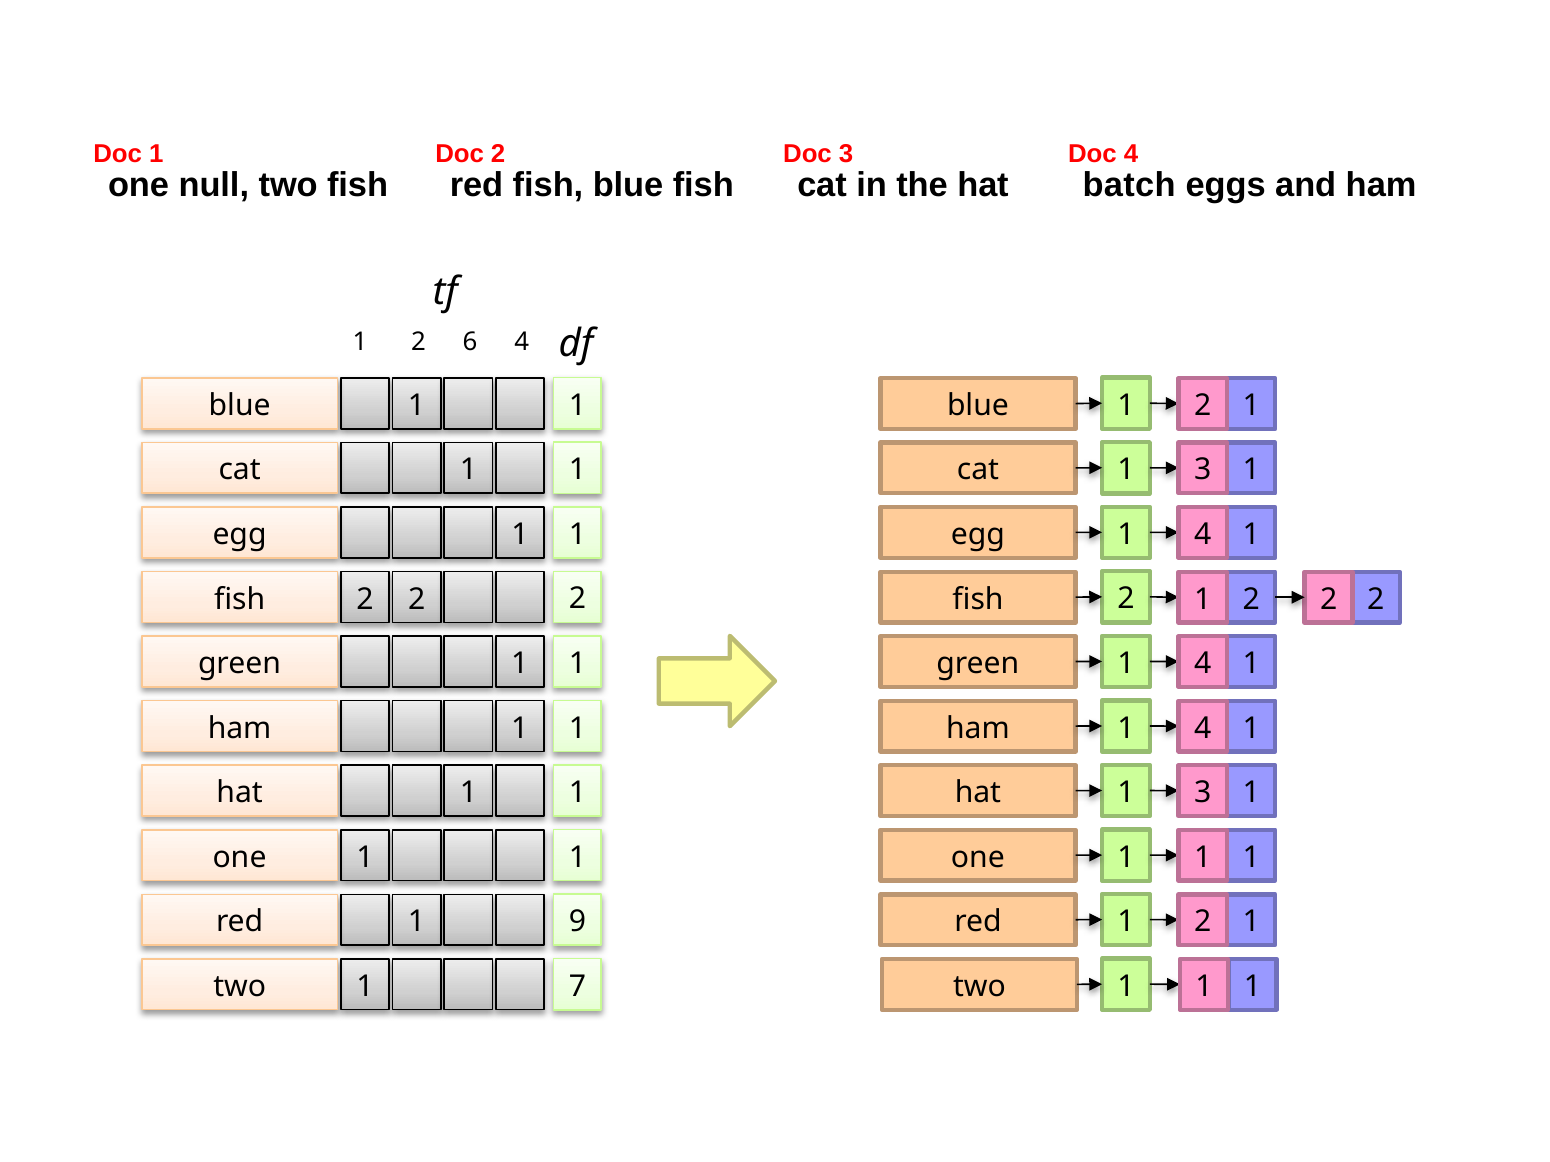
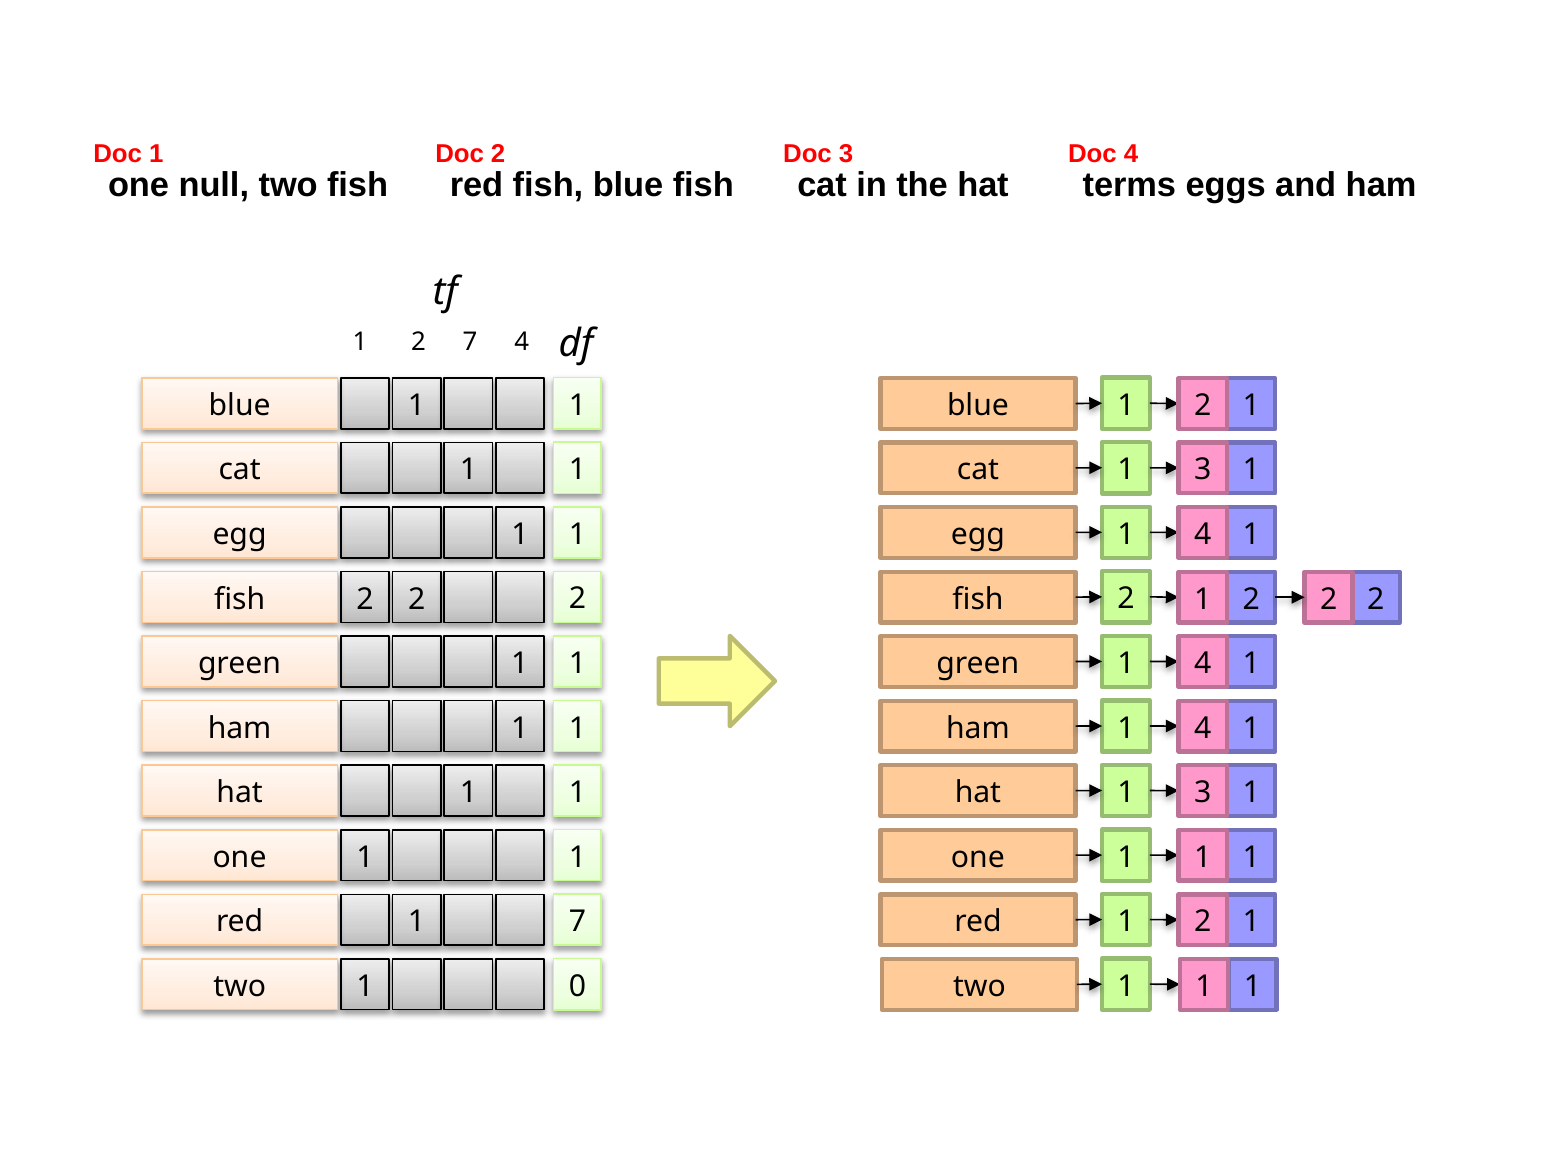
batch: batch -> terms
2 6: 6 -> 7
1 9: 9 -> 7
7: 7 -> 0
